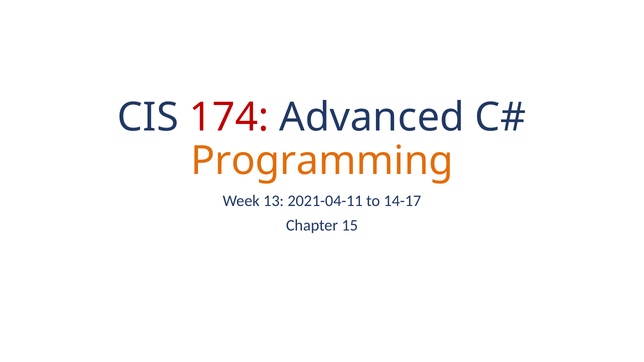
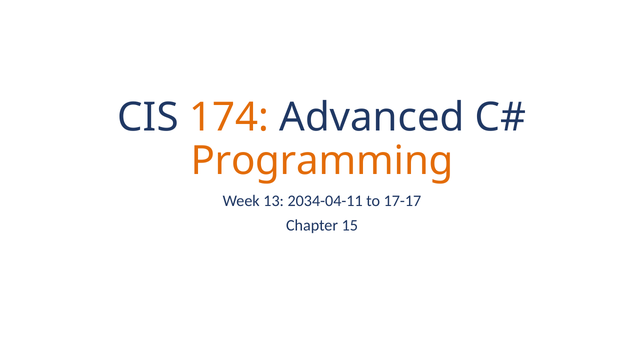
174 colour: red -> orange
2021-04-11: 2021-04-11 -> 2034-04-11
14-17: 14-17 -> 17-17
